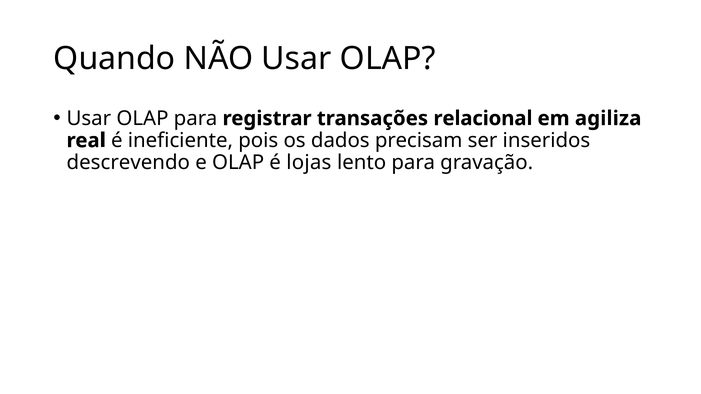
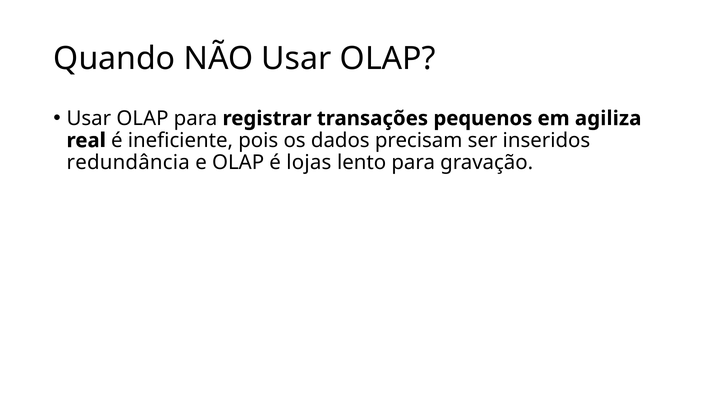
relacional: relacional -> pequenos
descrevendo: descrevendo -> redundância
